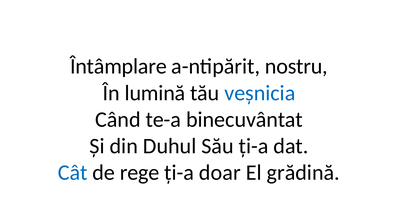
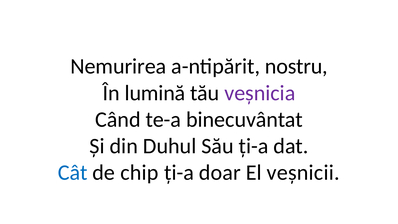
Întâmplare: Întâmplare -> Nemurirea
veșnicia colour: blue -> purple
rege: rege -> chip
grădină: grădină -> veșnicii
